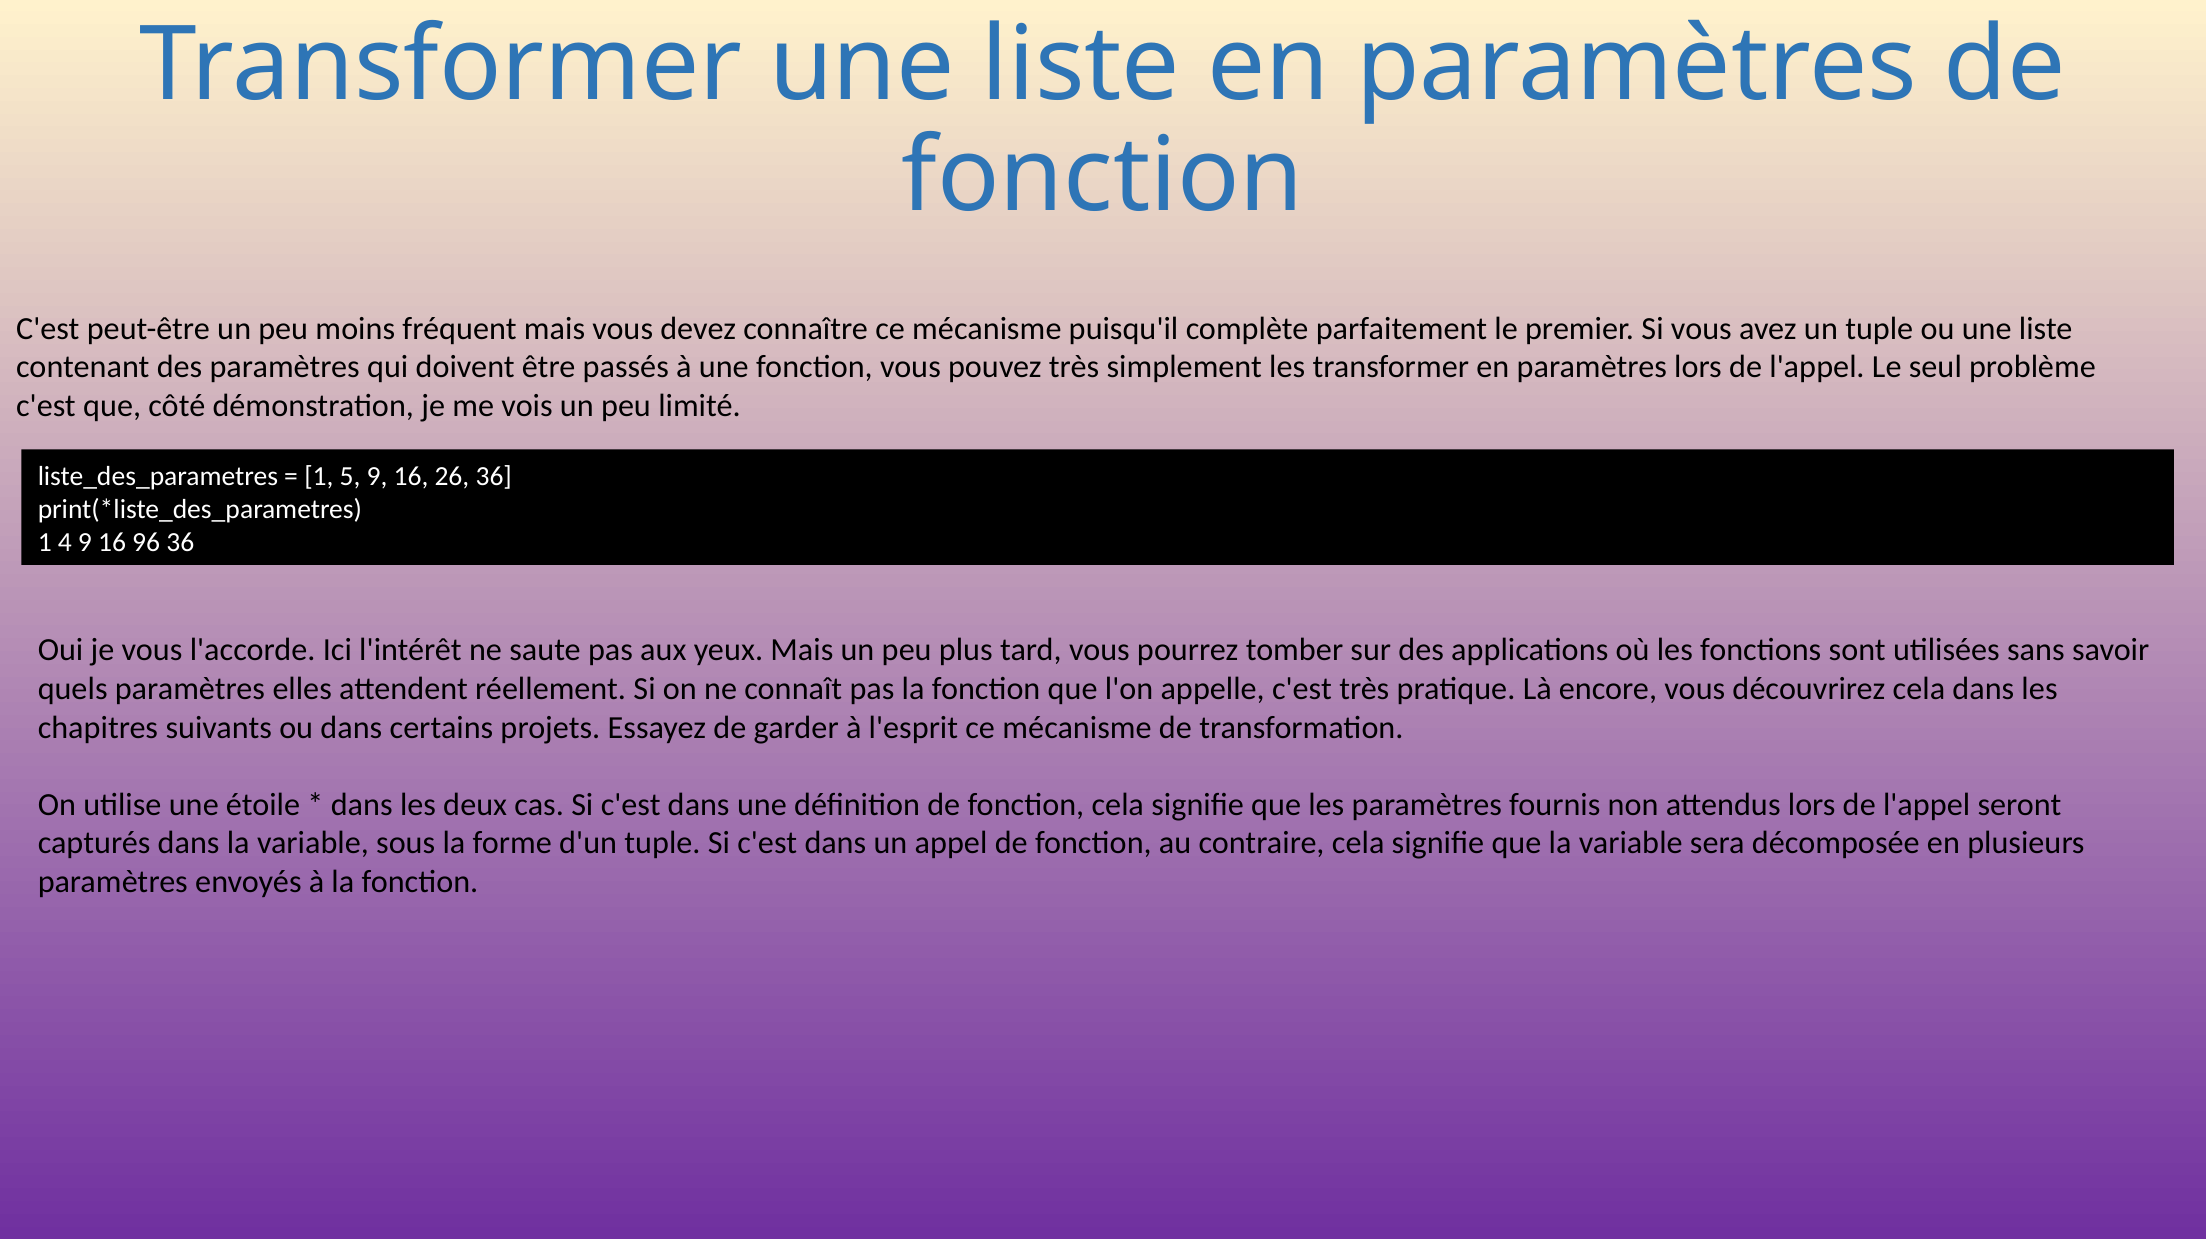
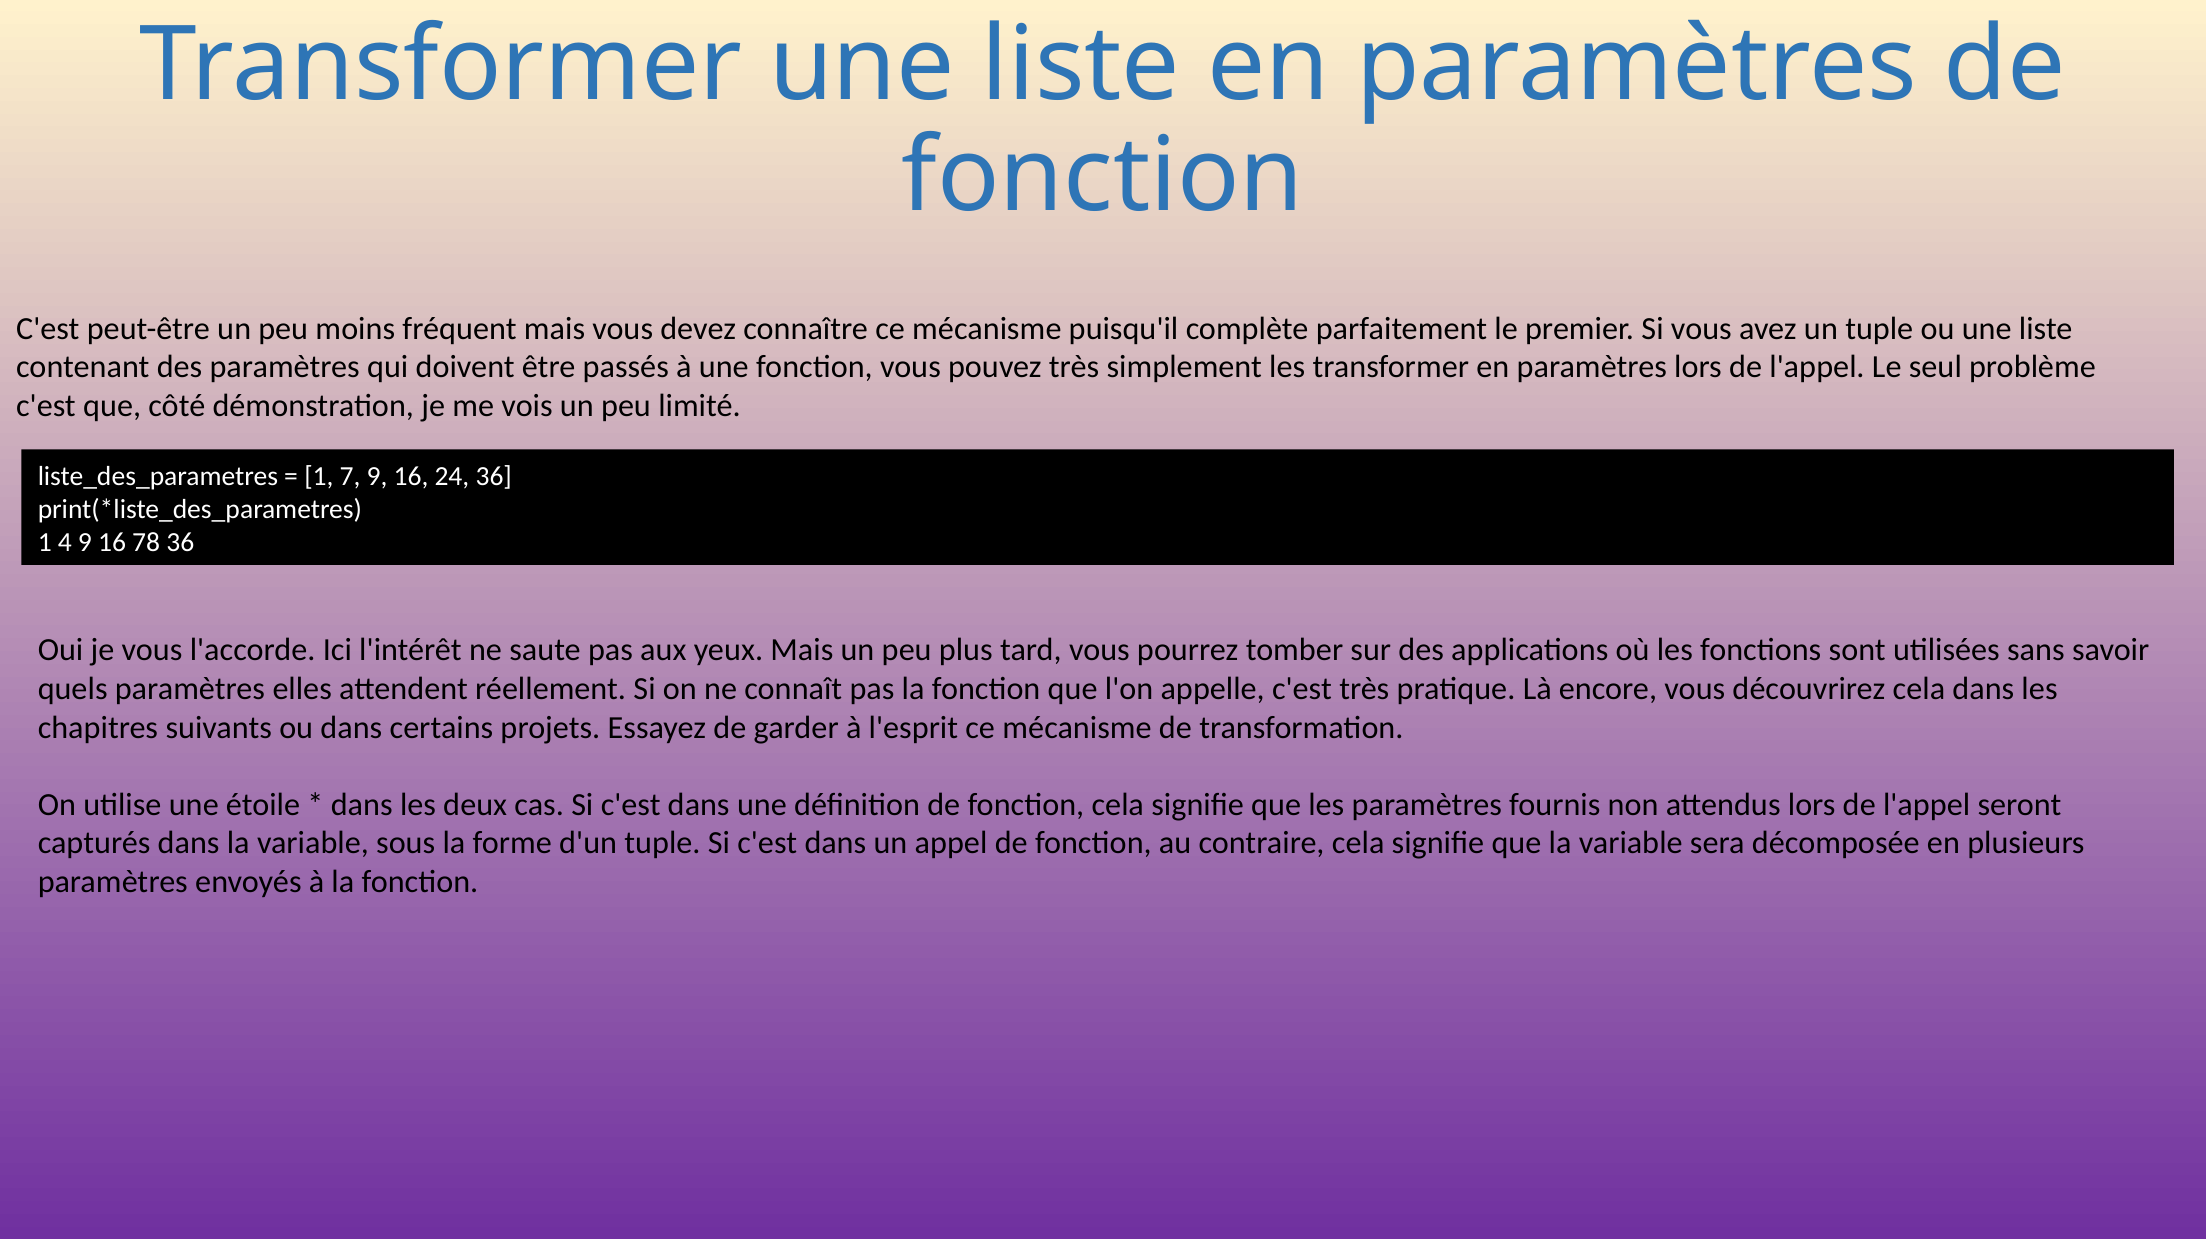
5: 5 -> 7
26: 26 -> 24
96: 96 -> 78
